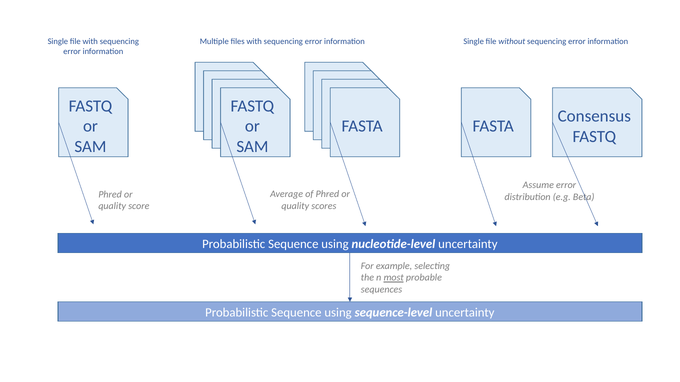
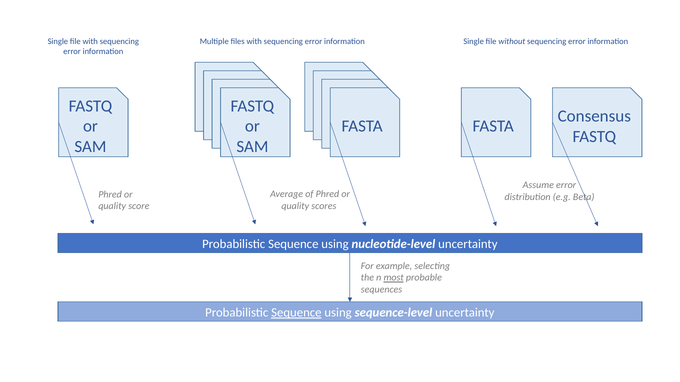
Sequence at (296, 313) underline: none -> present
